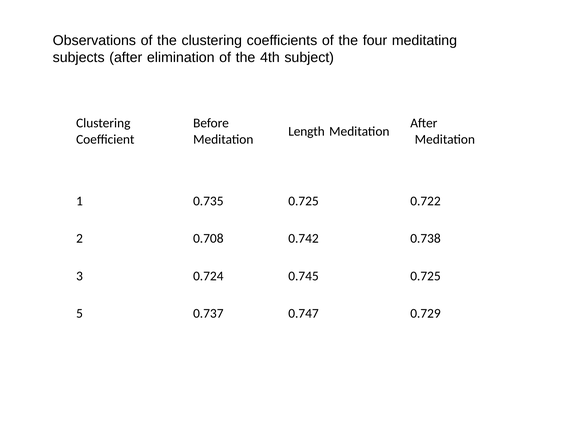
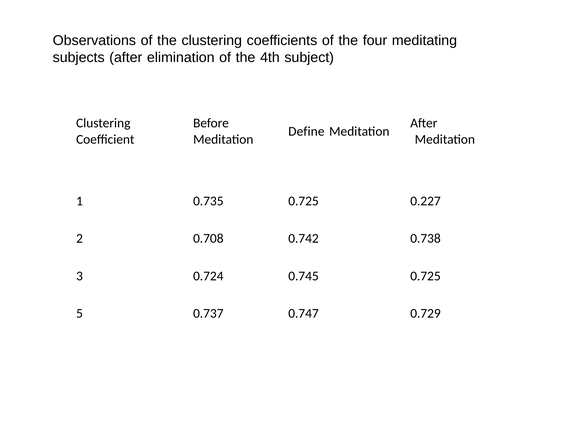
Length: Length -> Define
0.722: 0.722 -> 0.227
